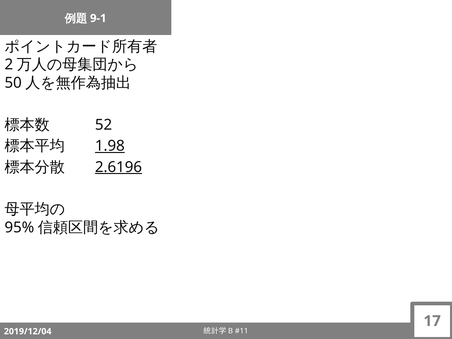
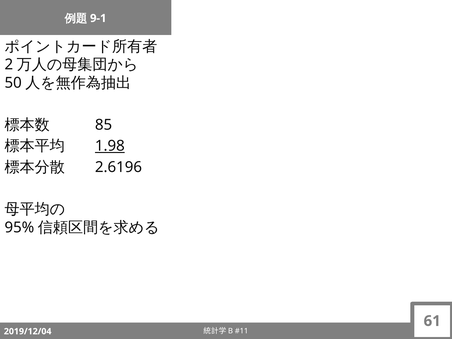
52: 52 -> 85
2.6196 underline: present -> none
17: 17 -> 61
